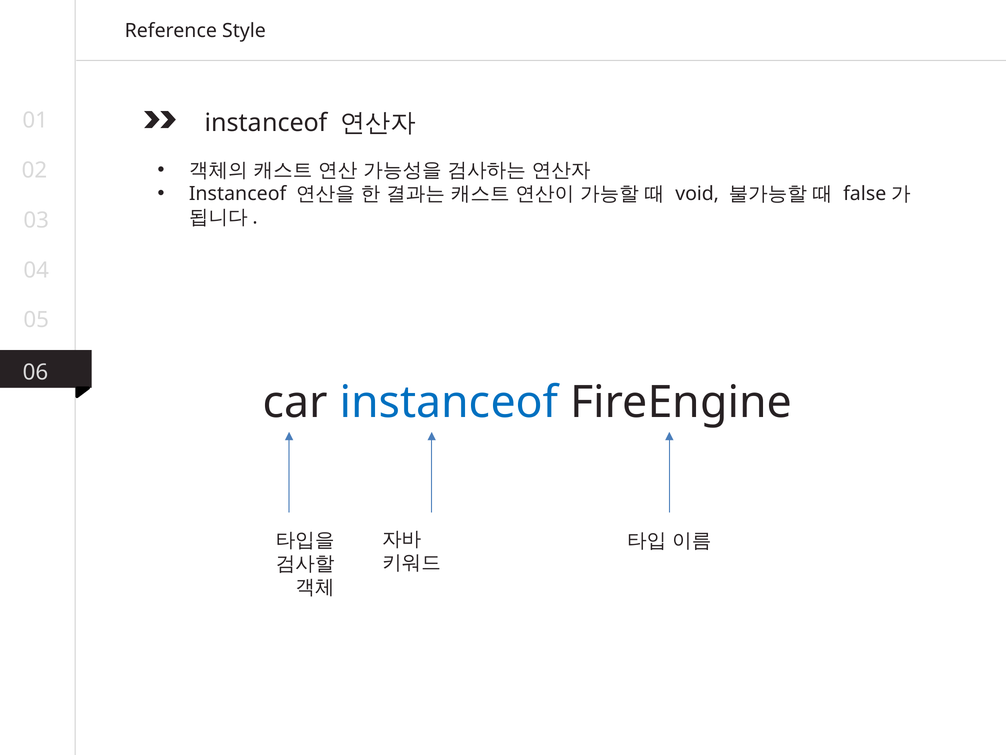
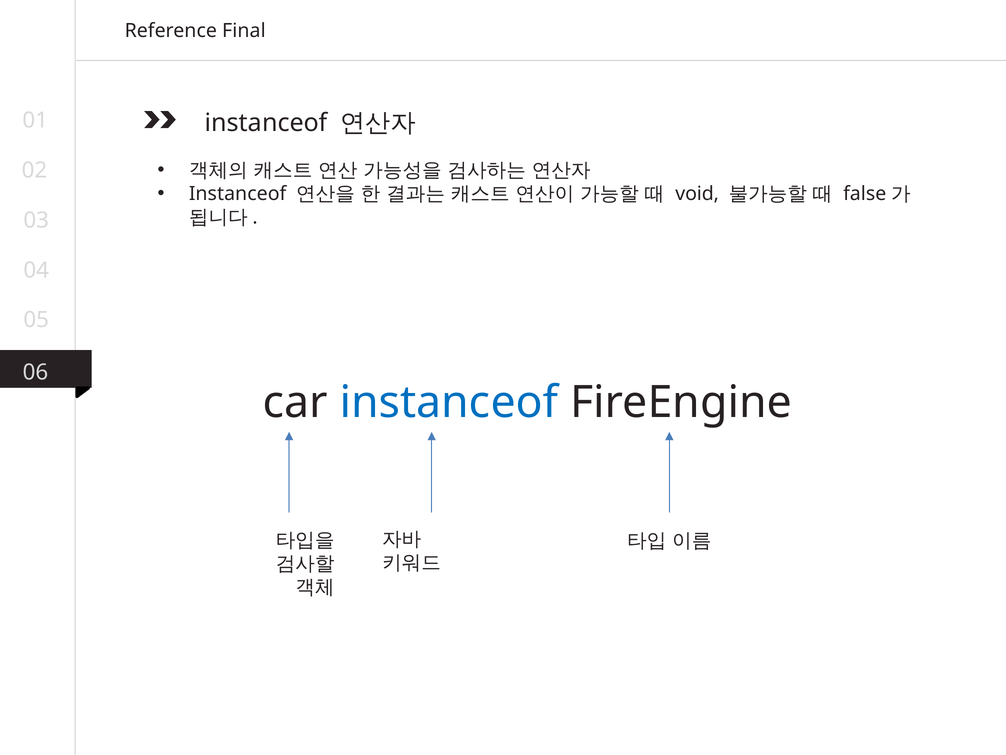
Style: Style -> Final
